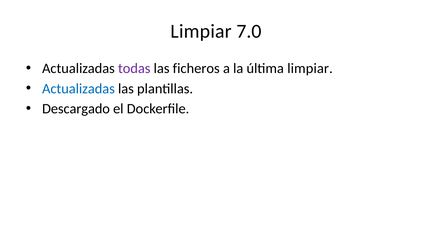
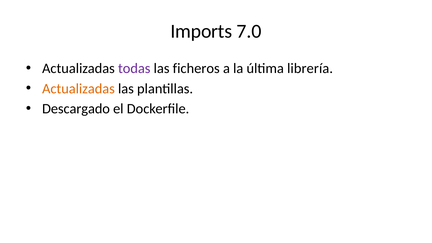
Limpiar at (201, 31): Limpiar -> Imports
última limpiar: limpiar -> librería
Actualizadas at (78, 89) colour: blue -> orange
